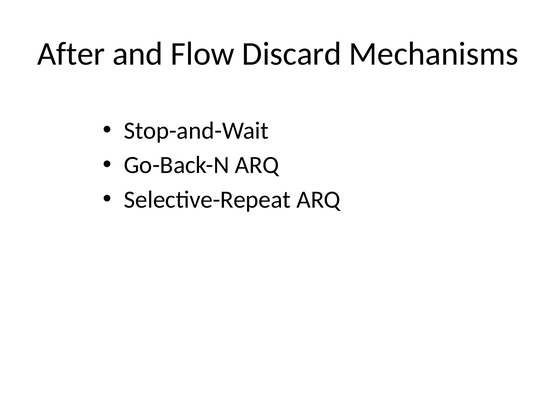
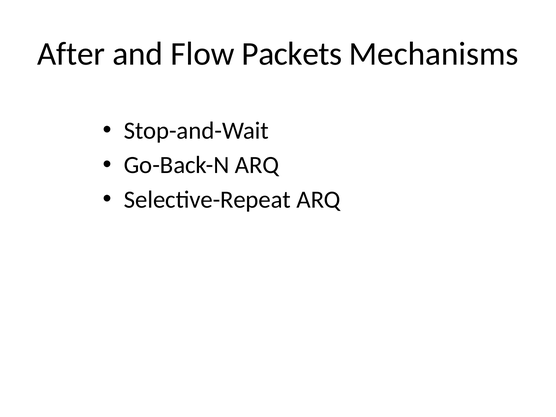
Discard: Discard -> Packets
